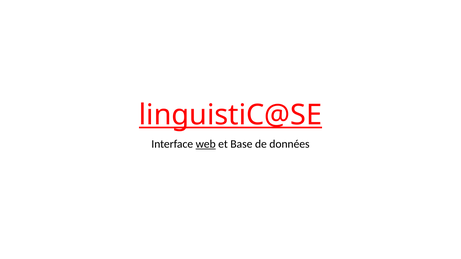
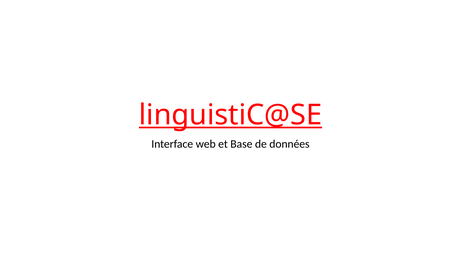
web underline: present -> none
